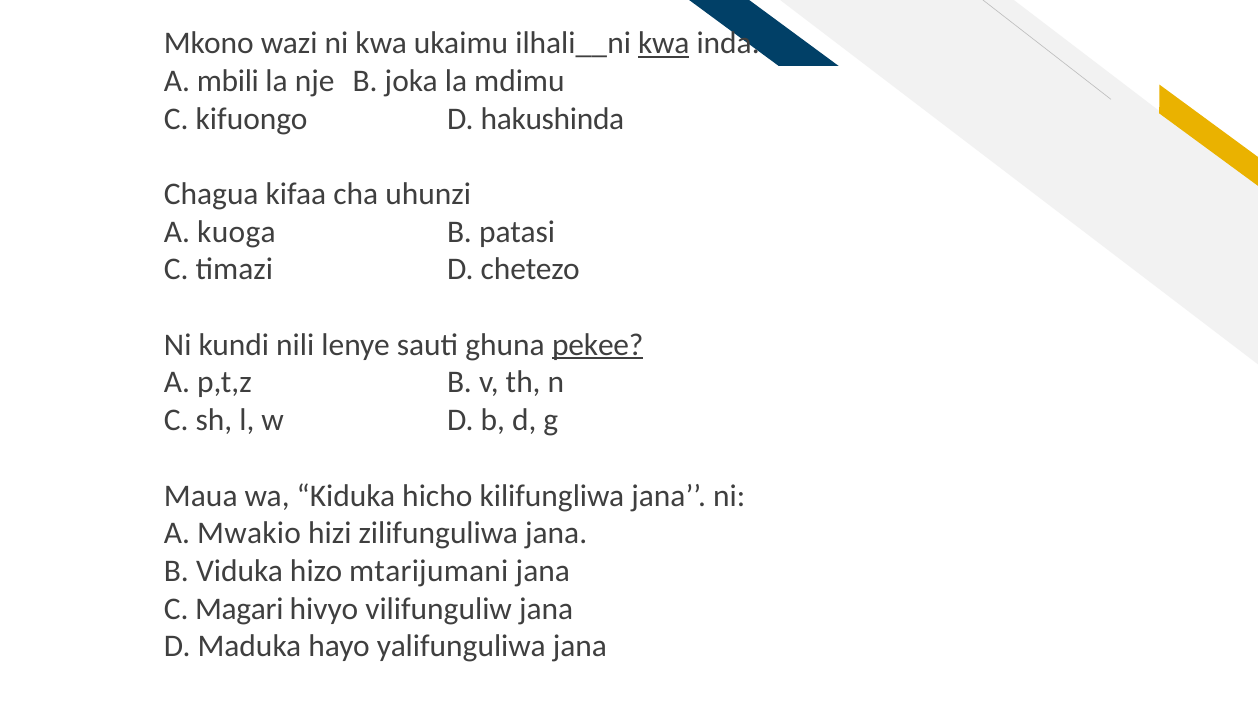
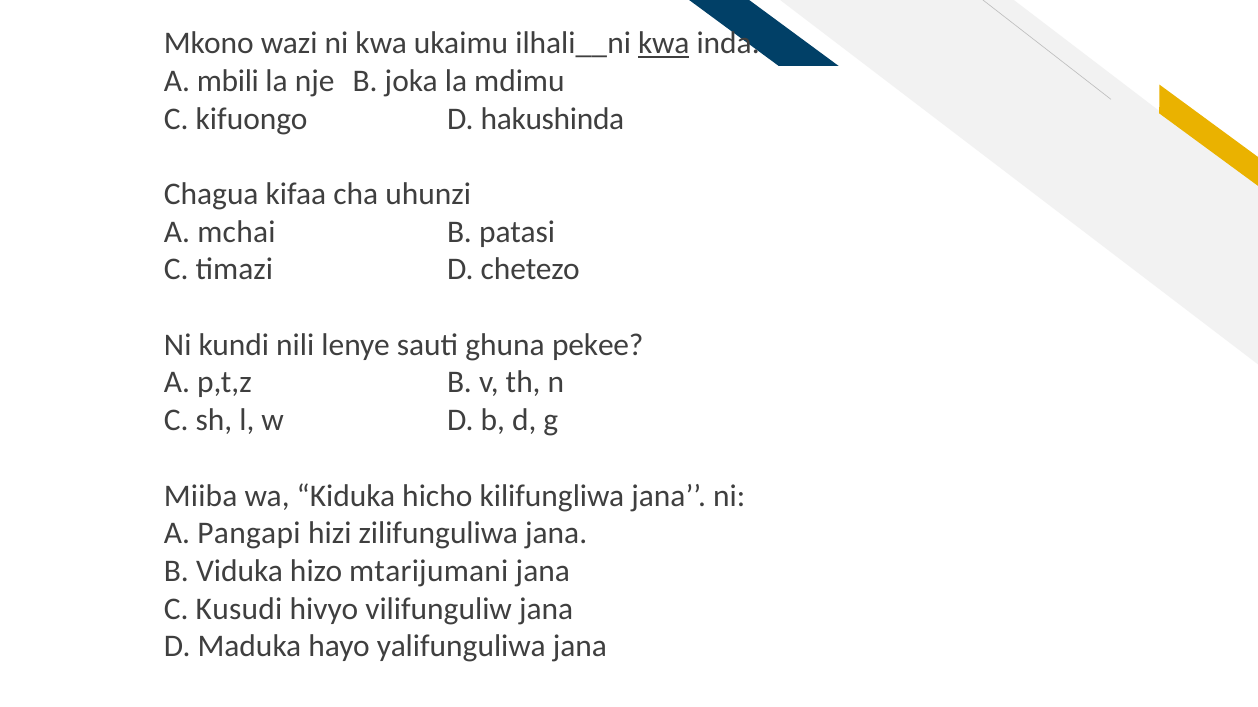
kuoga: kuoga -> mchai
pekee underline: present -> none
Maua: Maua -> Miiba
Mwakio: Mwakio -> Pangapi
Magari: Magari -> Kusudi
